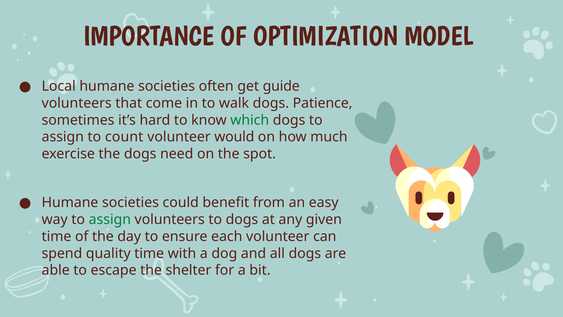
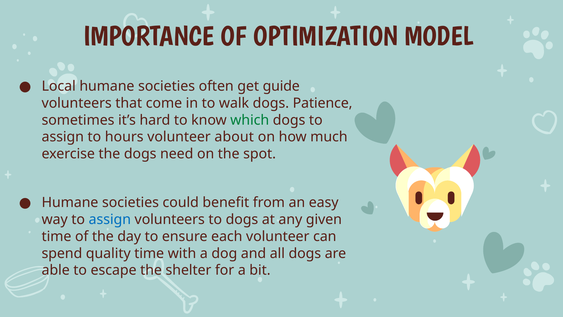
count: count -> hours
would: would -> about
assign at (110, 219) colour: green -> blue
